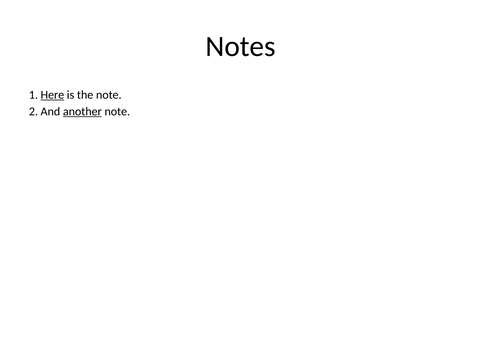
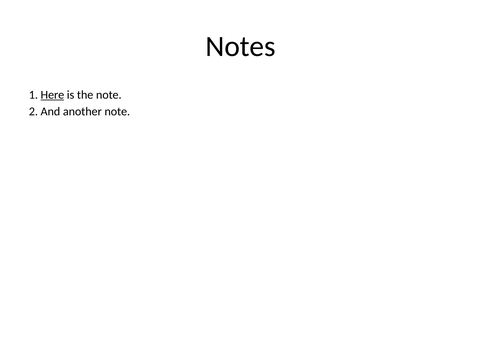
another underline: present -> none
